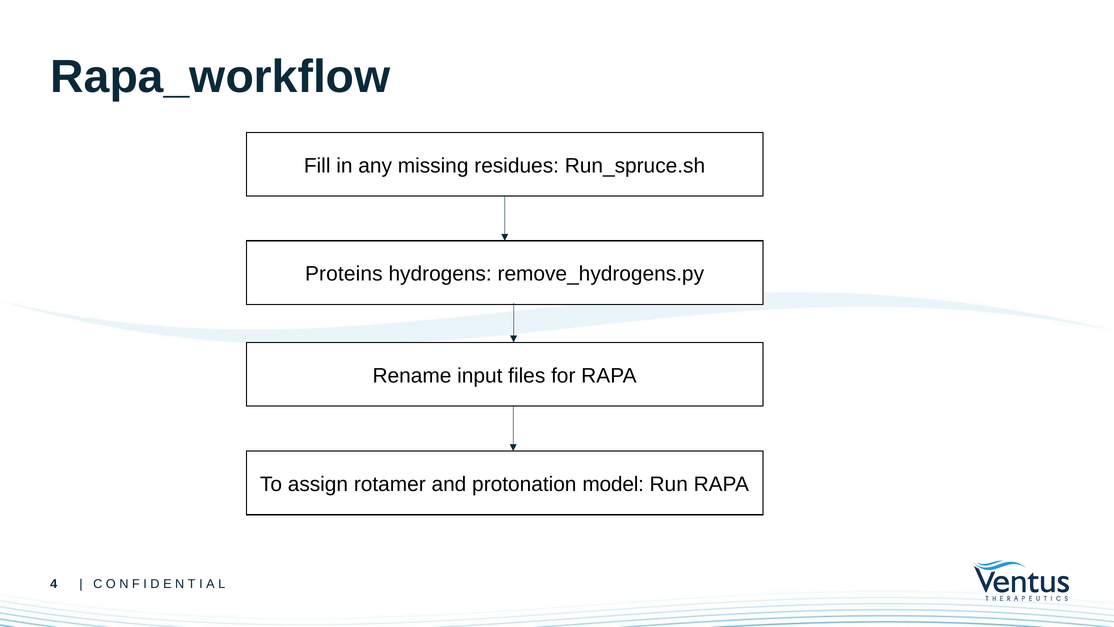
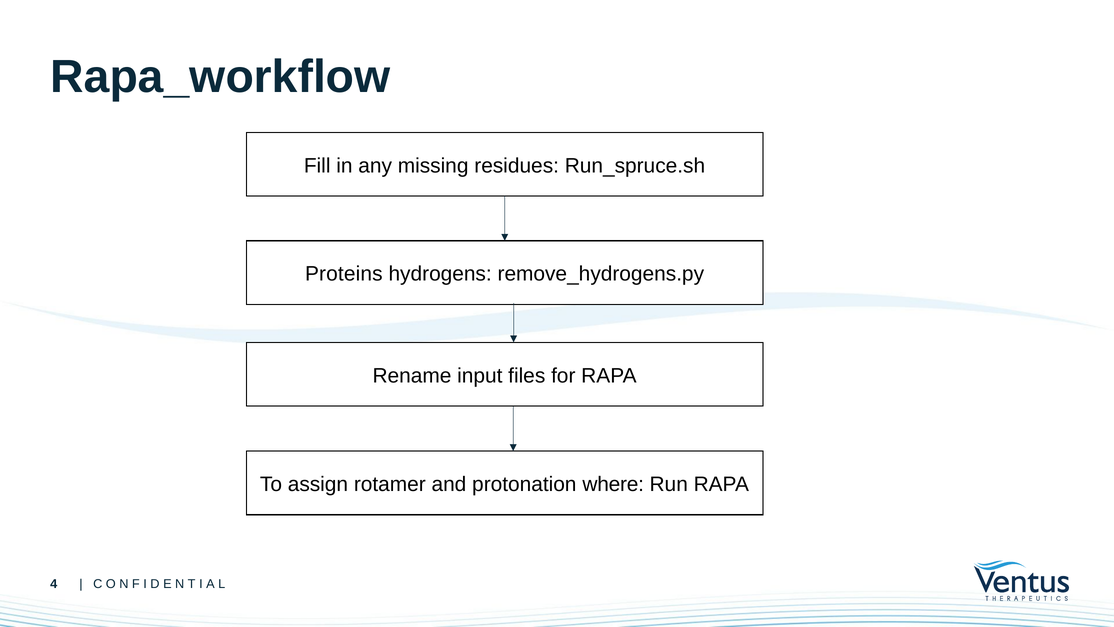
model: model -> where
